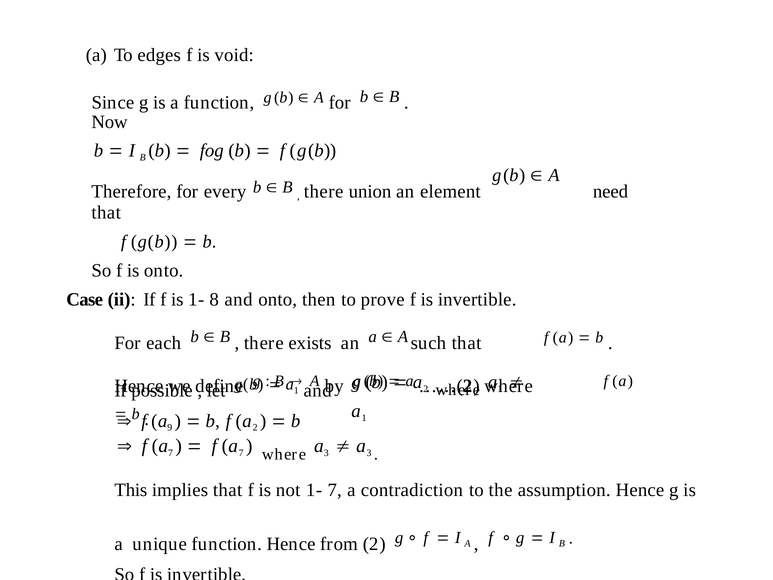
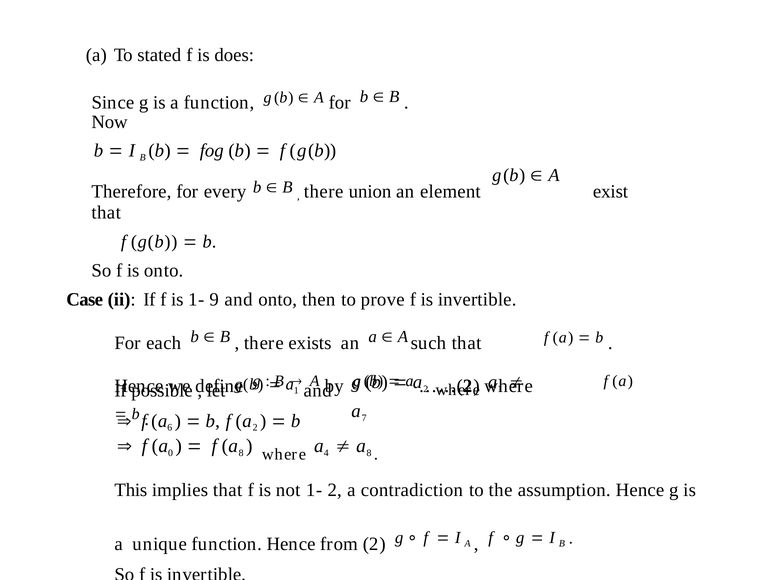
edges: edges -> stated
void: void -> does
need: need -> exist
8: 8 -> 9
1 at (364, 418): 1 -> 7
9: 9 -> 6
7 at (171, 453): 7 -> 0
7 at (241, 453): 7 -> 8
where a 3: 3 -> 4
3 at (369, 453): 3 -> 8
1- 7: 7 -> 2
